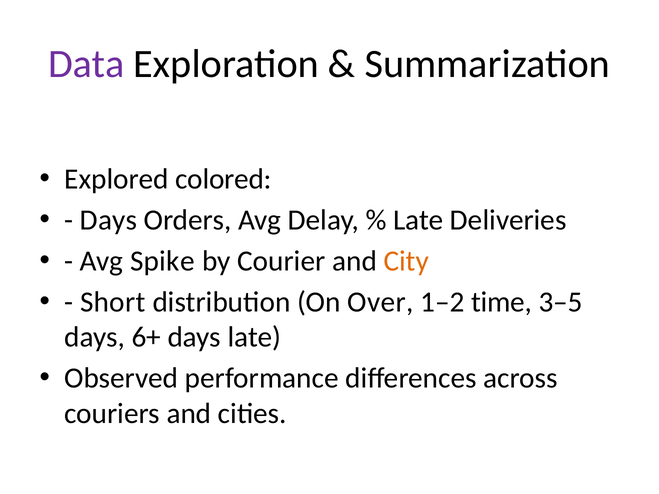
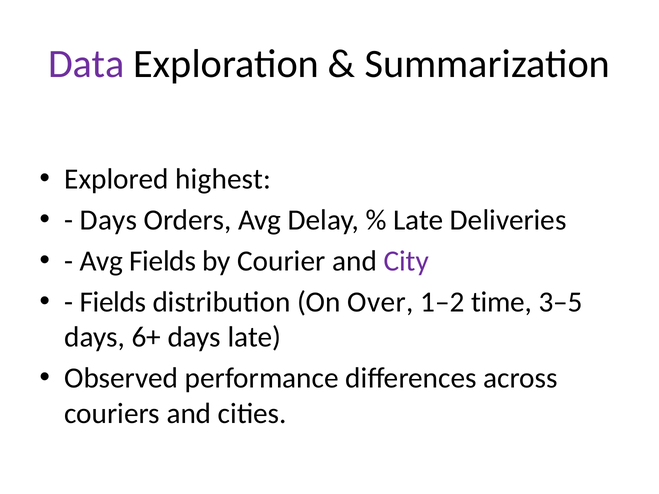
colored: colored -> highest
Avg Spike: Spike -> Fields
City colour: orange -> purple
Short at (113, 302): Short -> Fields
